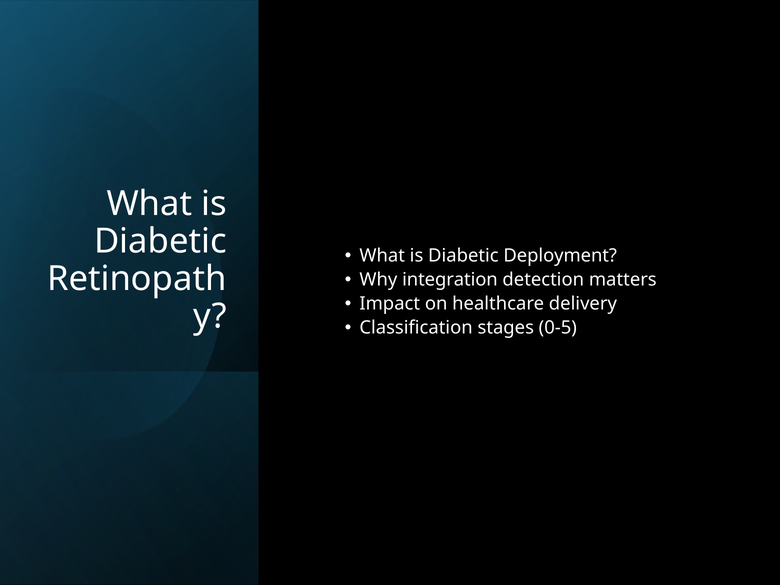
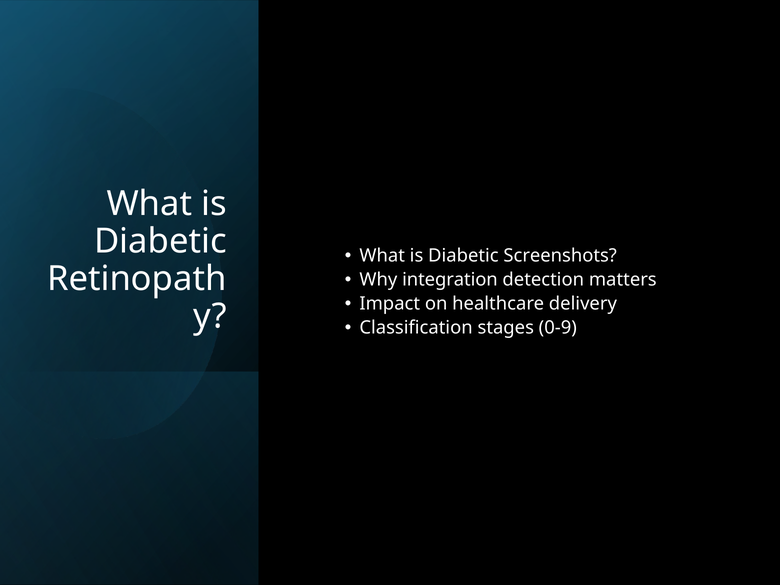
Deployment: Deployment -> Screenshots
0-5: 0-5 -> 0-9
